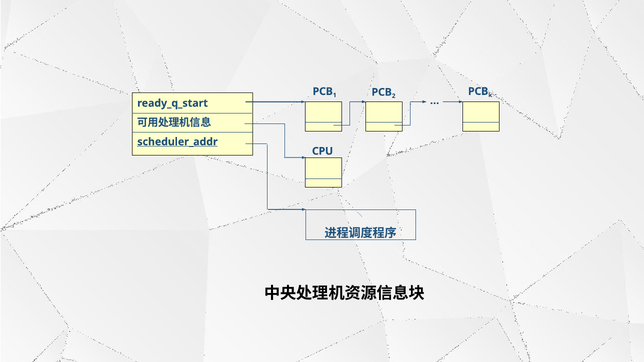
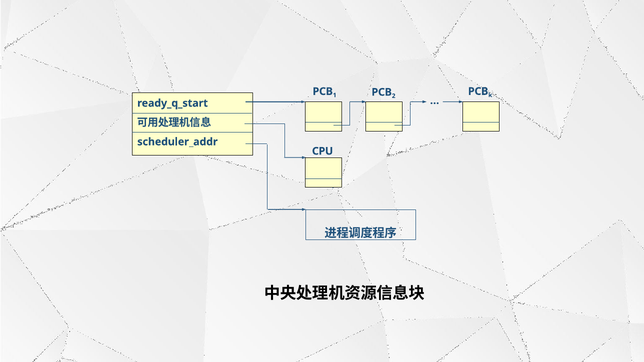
scheduler_addr underline: present -> none
